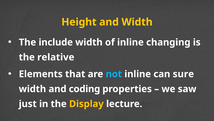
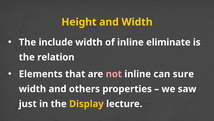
changing: changing -> eliminate
relative: relative -> relation
not colour: light blue -> pink
coding: coding -> others
